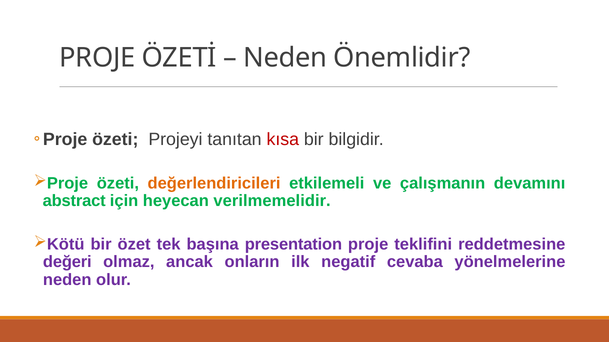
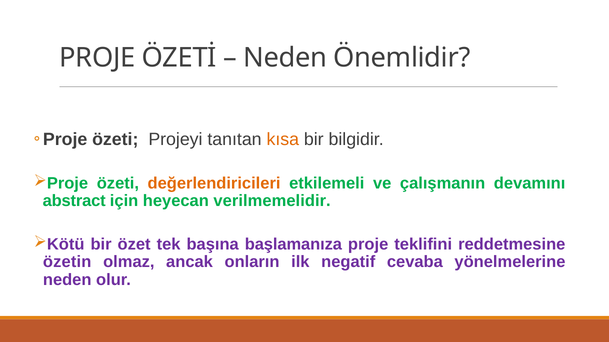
kısa colour: red -> orange
presentation: presentation -> başlamanıza
değeri: değeri -> özetin
